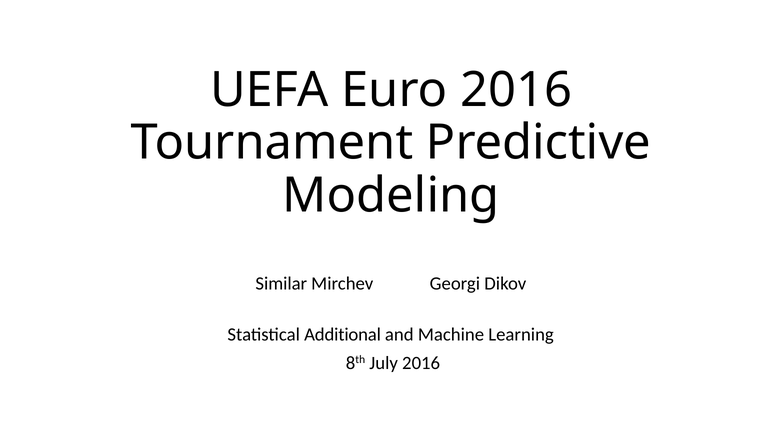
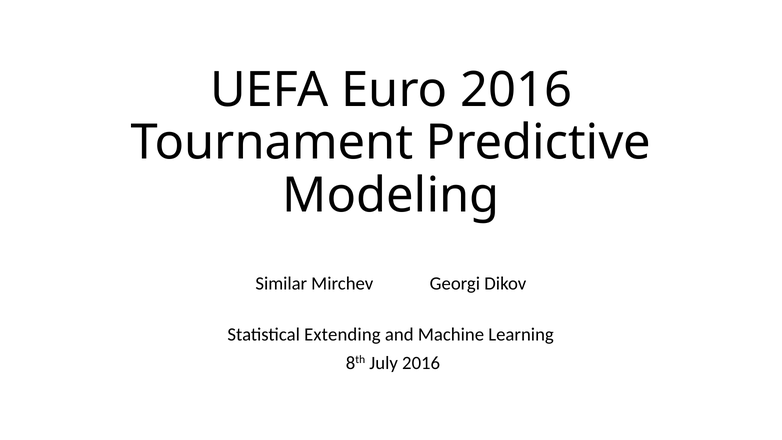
Additional: Additional -> Extending
